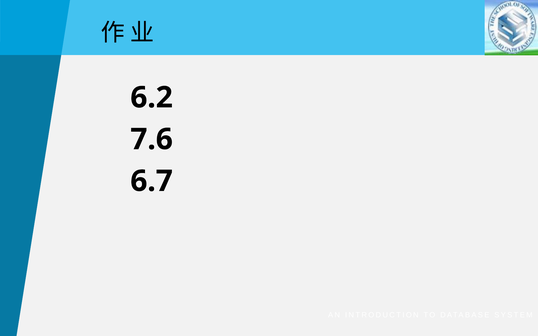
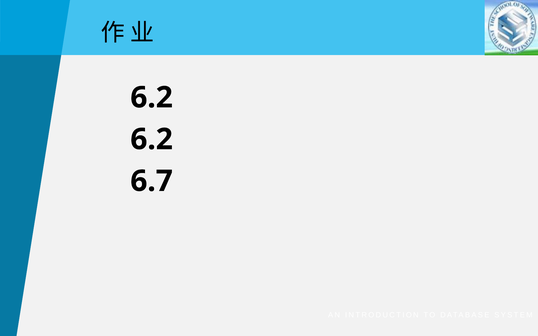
7.6 at (152, 139): 7.6 -> 6.2
